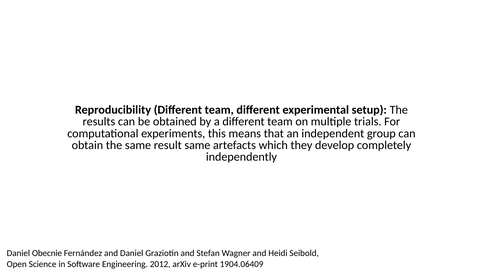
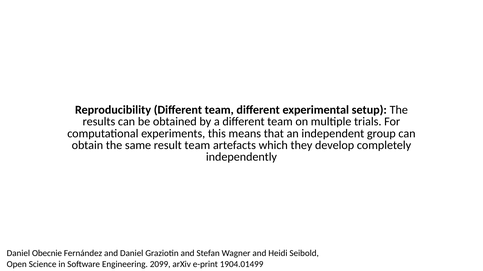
result same: same -> team
2012: 2012 -> 2099
1904.06409: 1904.06409 -> 1904.01499
